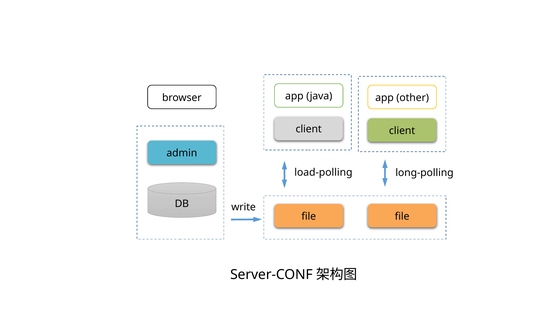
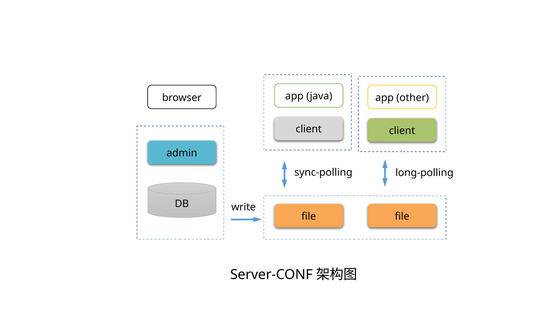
load-polling: load-polling -> sync-polling
